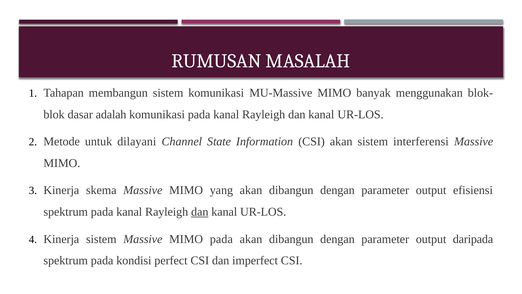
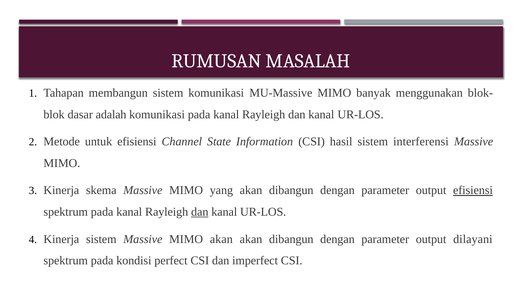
untuk dilayani: dilayani -> efisiensi
CSI akan: akan -> hasil
efisiensi at (473, 190) underline: none -> present
MIMO pada: pada -> akan
daripada: daripada -> dilayani
